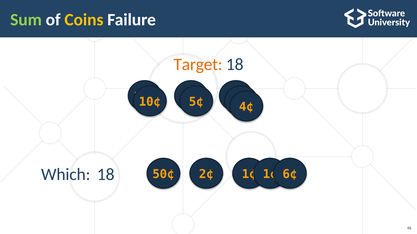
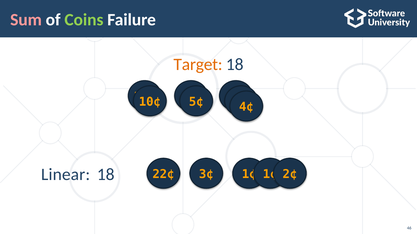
Sum colour: light green -> pink
Coins colour: yellow -> light green
Which: Which -> Linear
50¢: 50¢ -> 22¢
2¢: 2¢ -> 3¢
6¢: 6¢ -> 2¢
